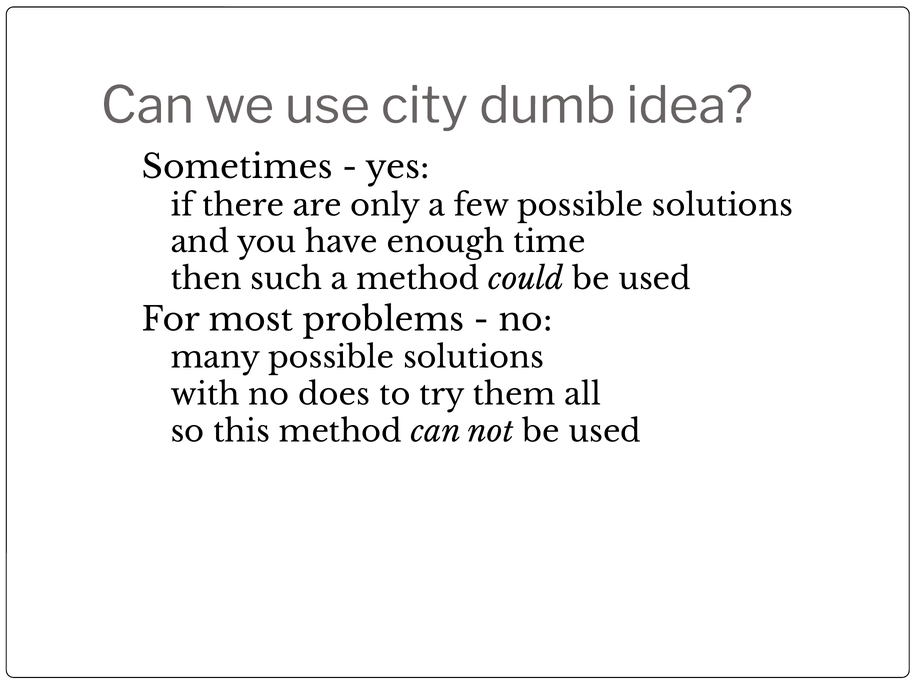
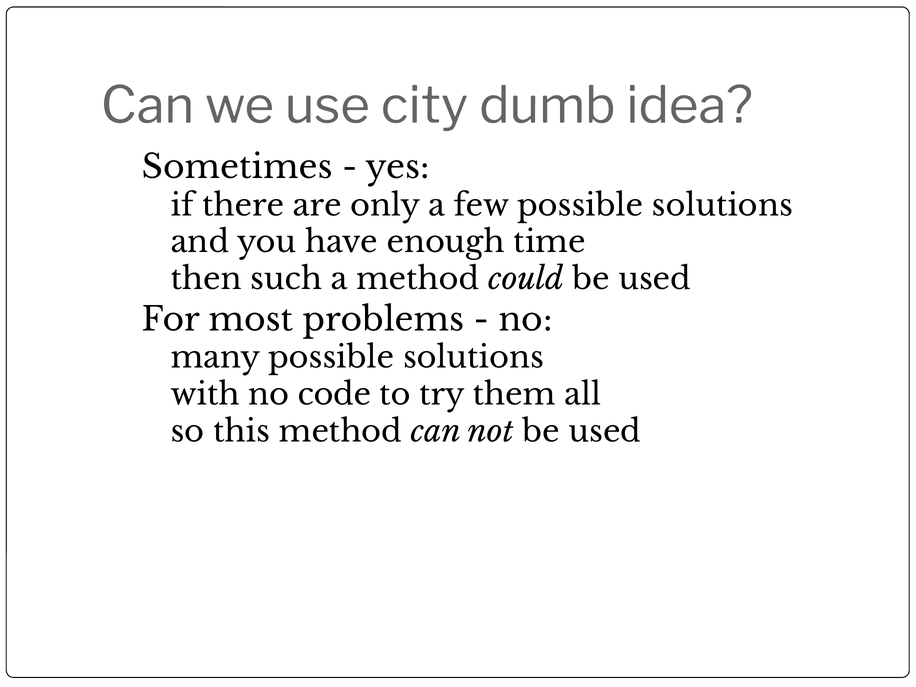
does: does -> code
